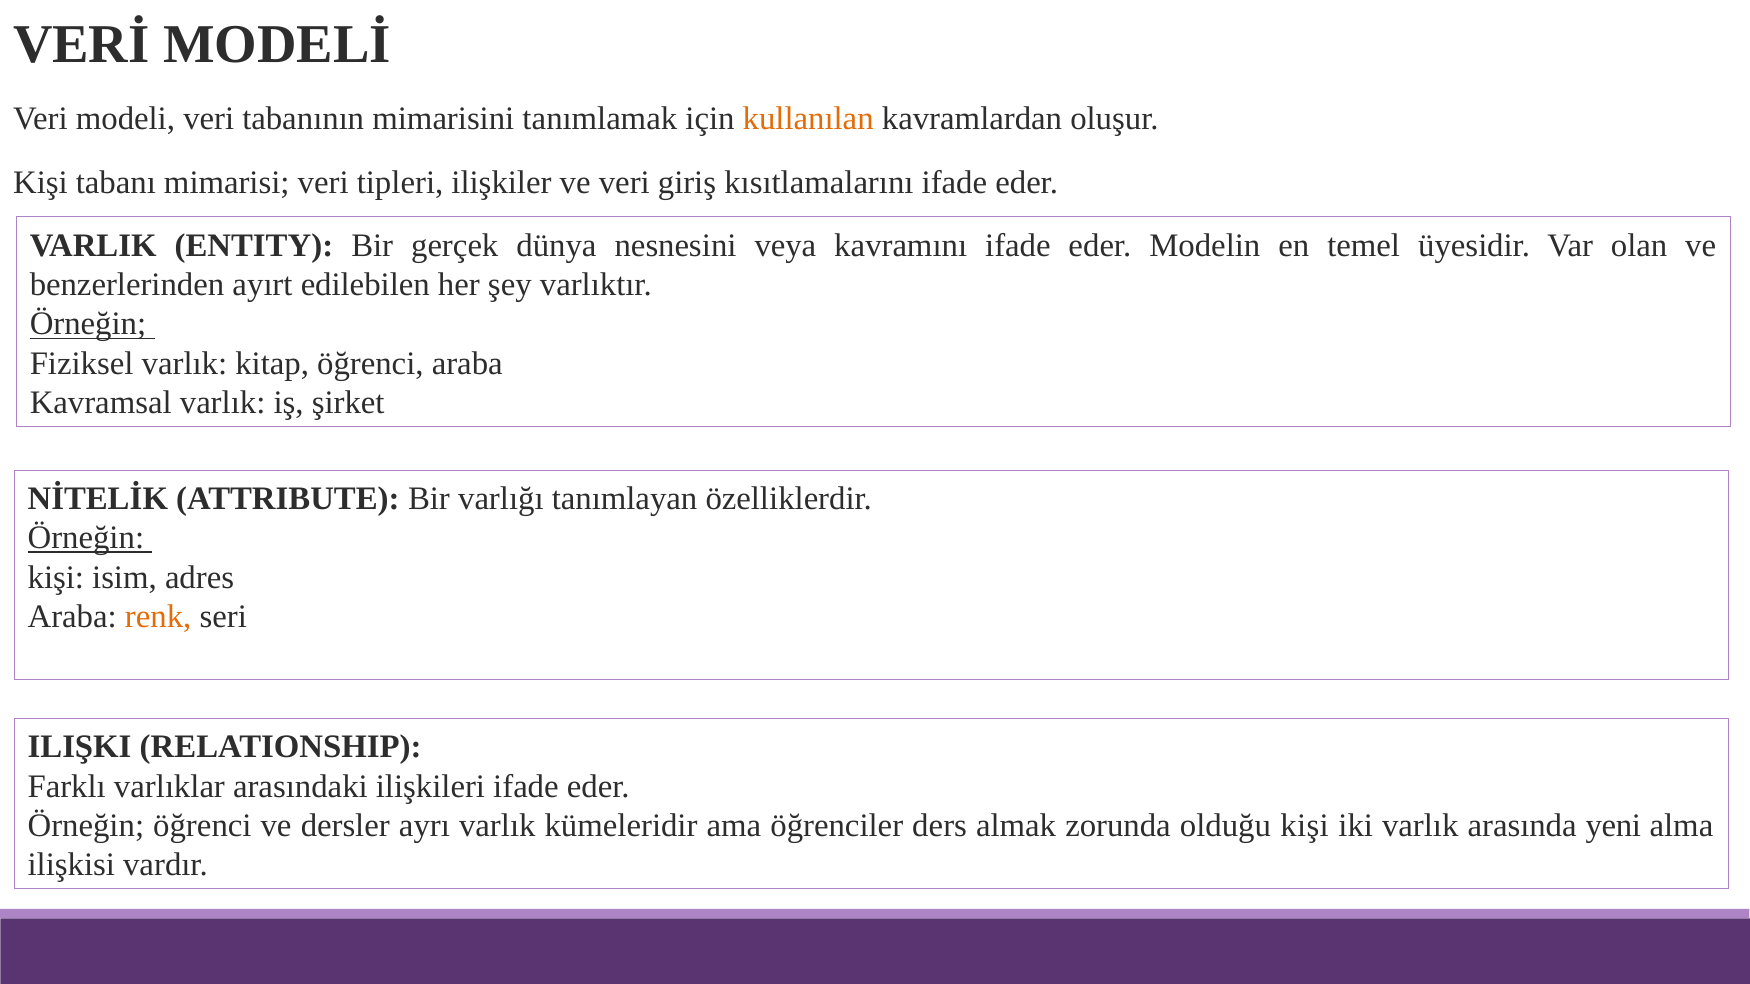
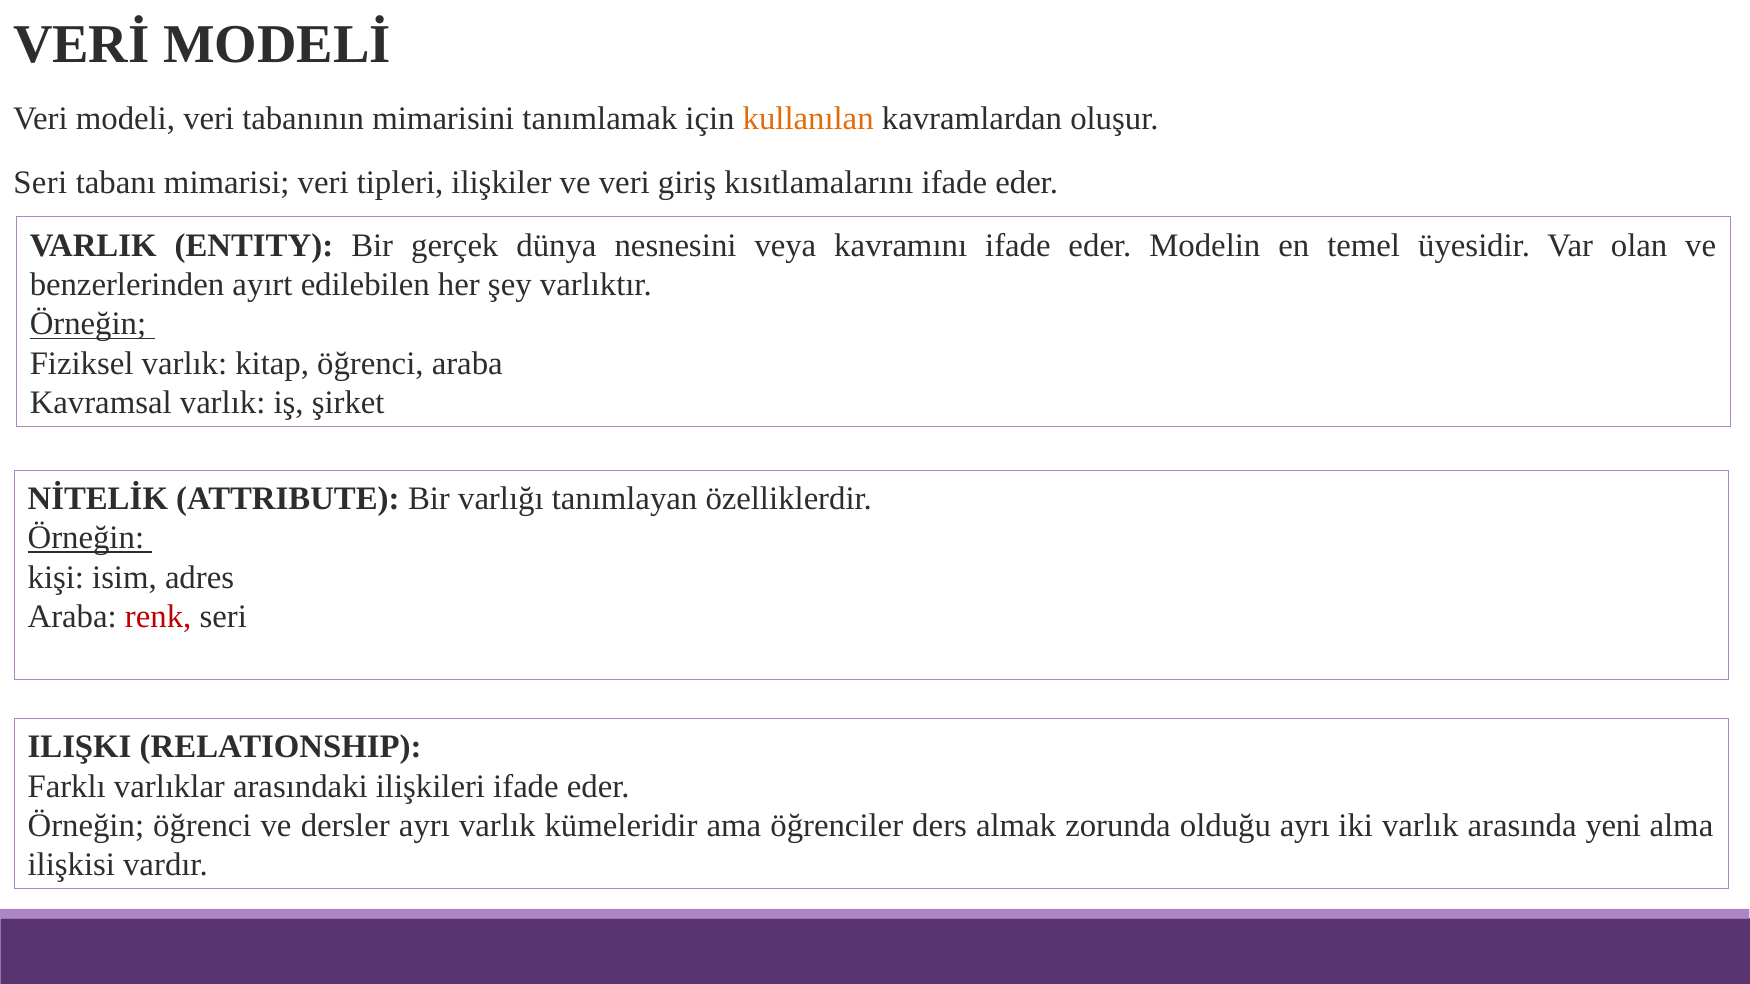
Kişi at (40, 183): Kişi -> Seri
renk colour: orange -> red
olduğu kişi: kişi -> ayrı
